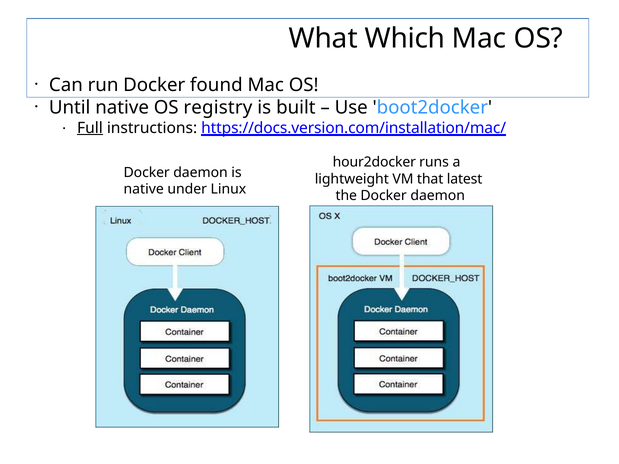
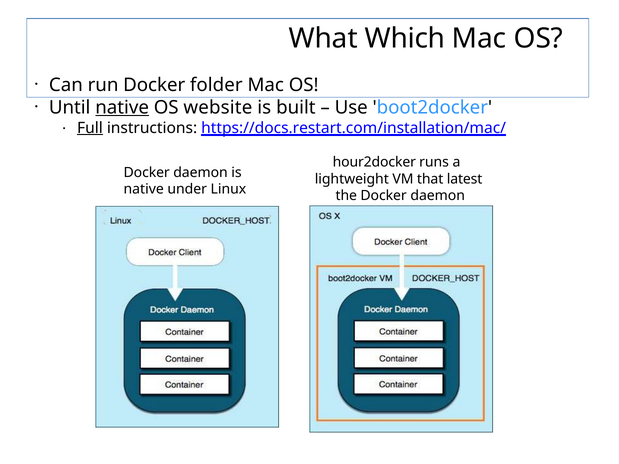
found: found -> folder
native at (122, 108) underline: none -> present
registry: registry -> website
https://docs.version.com/installation/mac/: https://docs.version.com/installation/mac/ -> https://docs.restart.com/installation/mac/
